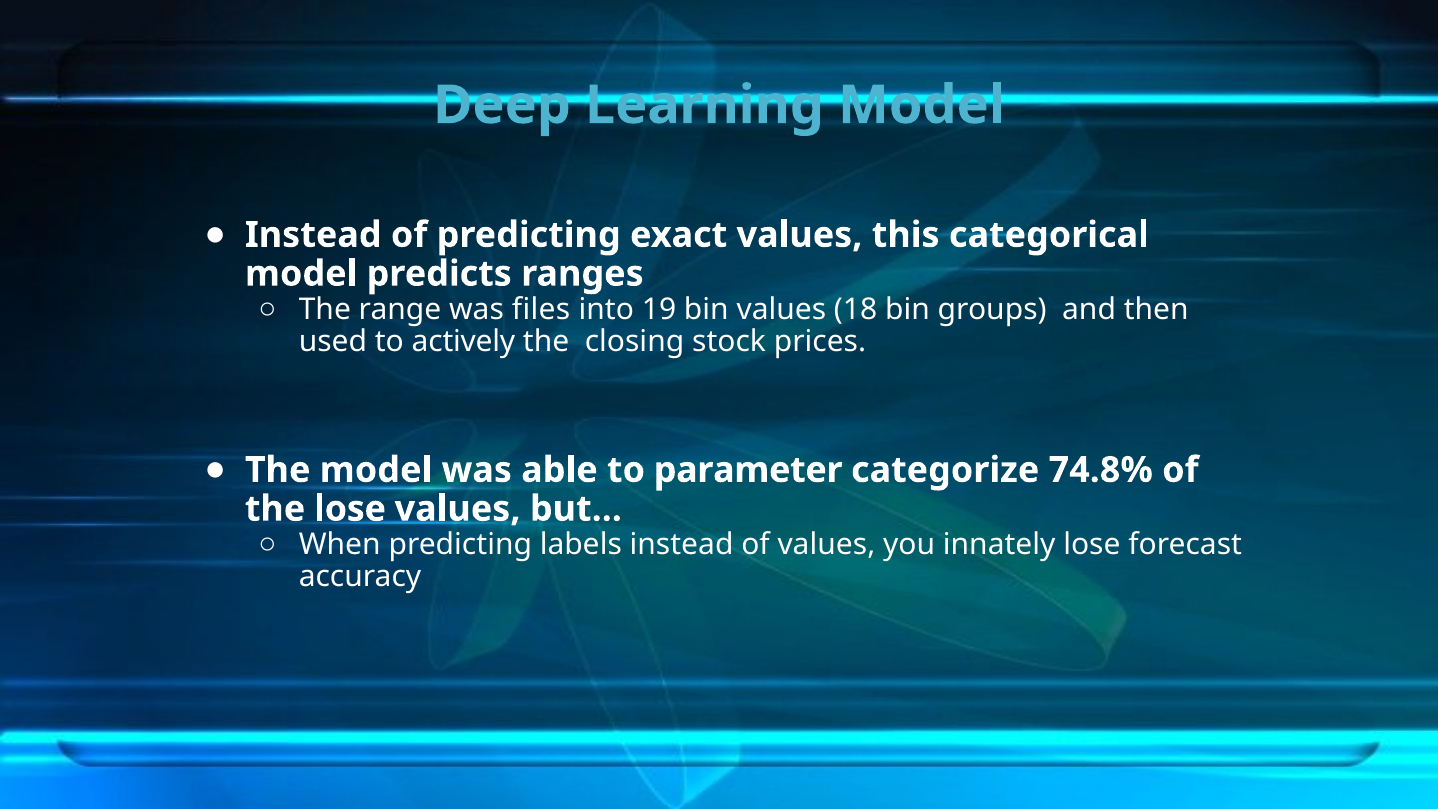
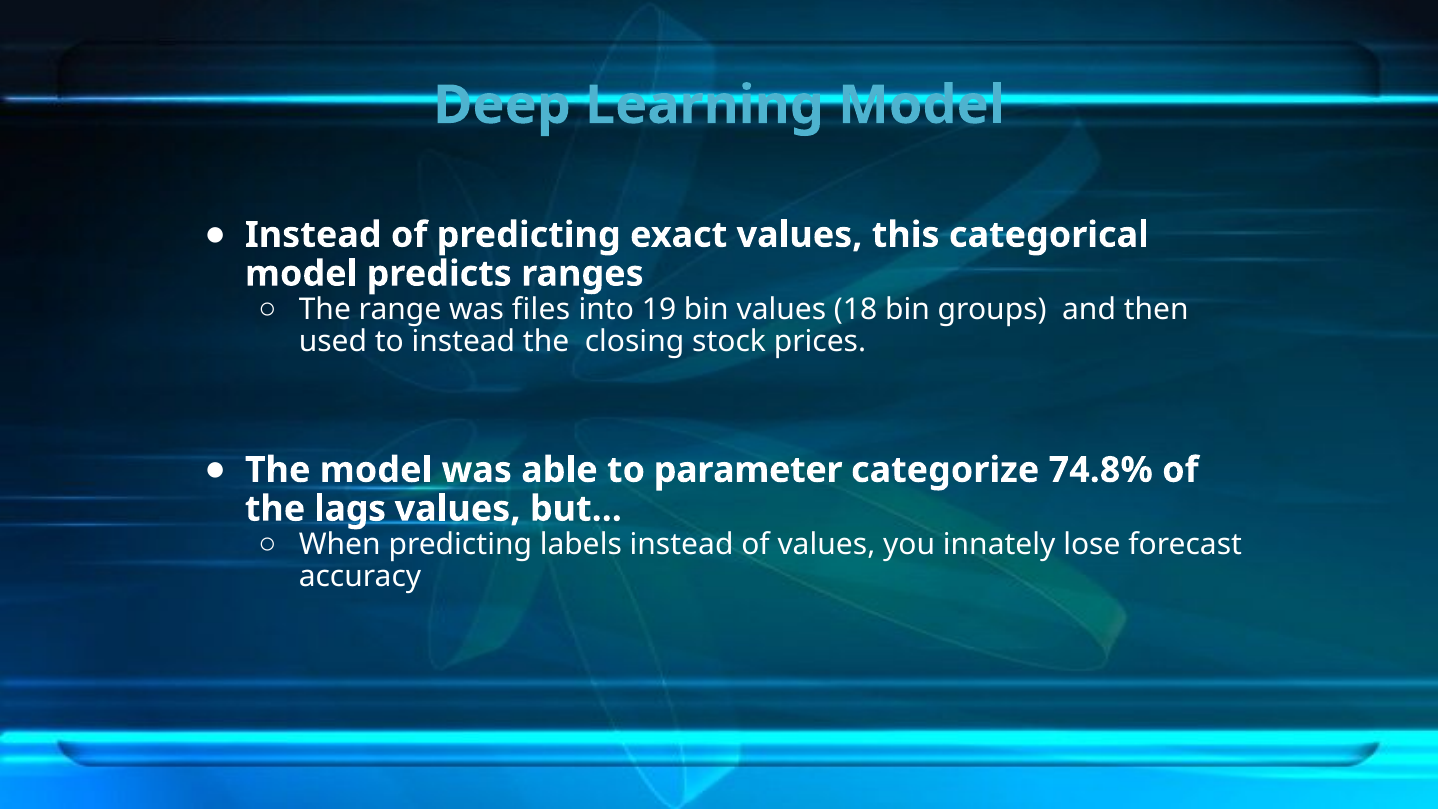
to actively: actively -> instead
the lose: lose -> lags
